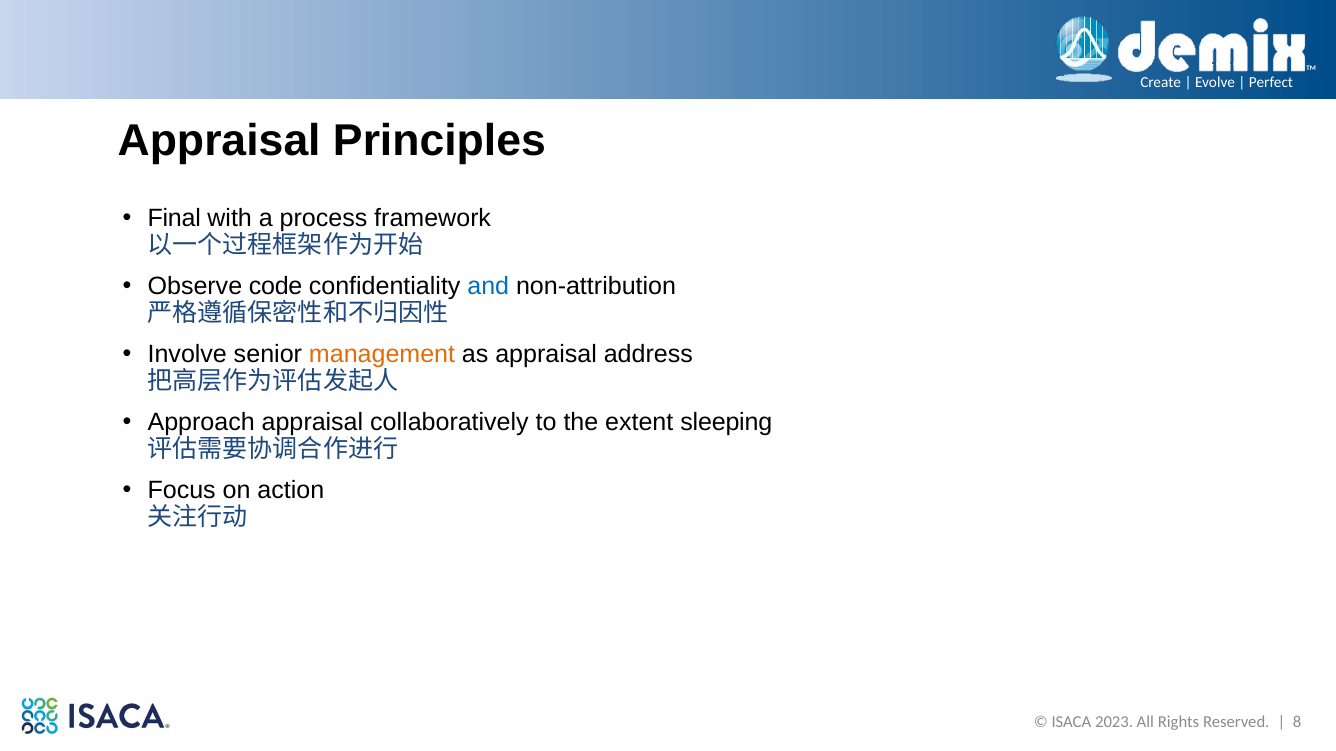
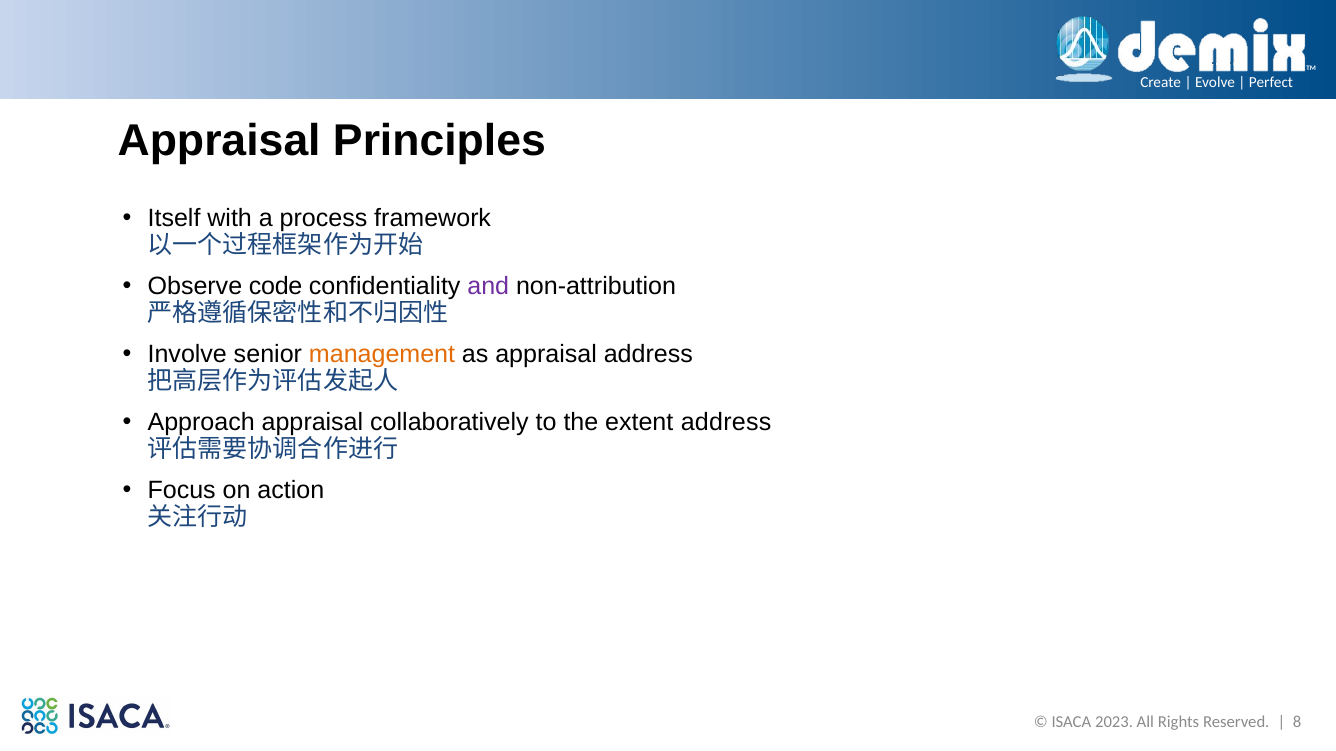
Final: Final -> Itself
and colour: blue -> purple
extent sleeping: sleeping -> address
